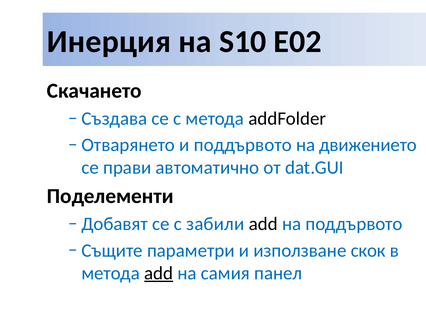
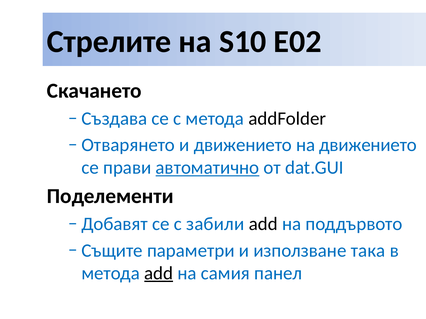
Инерция: Инерция -> Стрелите
и поддървото: поддървото -> движението
автоматично underline: none -> present
скок: скок -> така
